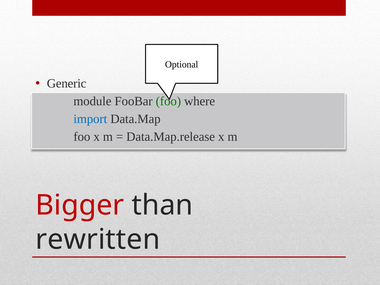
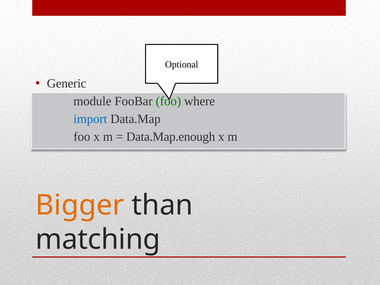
Data.Map.release: Data.Map.release -> Data.Map.enough
Bigger colour: red -> orange
rewritten: rewritten -> matching
